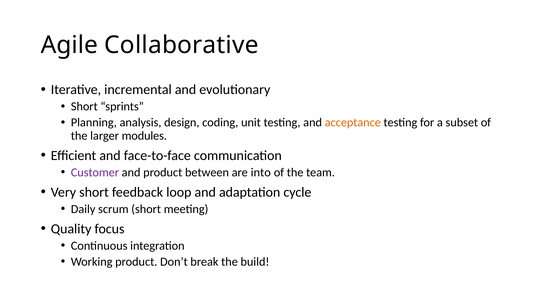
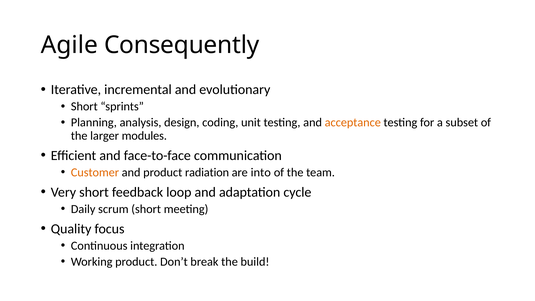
Collaborative: Collaborative -> Consequently
Customer colour: purple -> orange
between: between -> radiation
